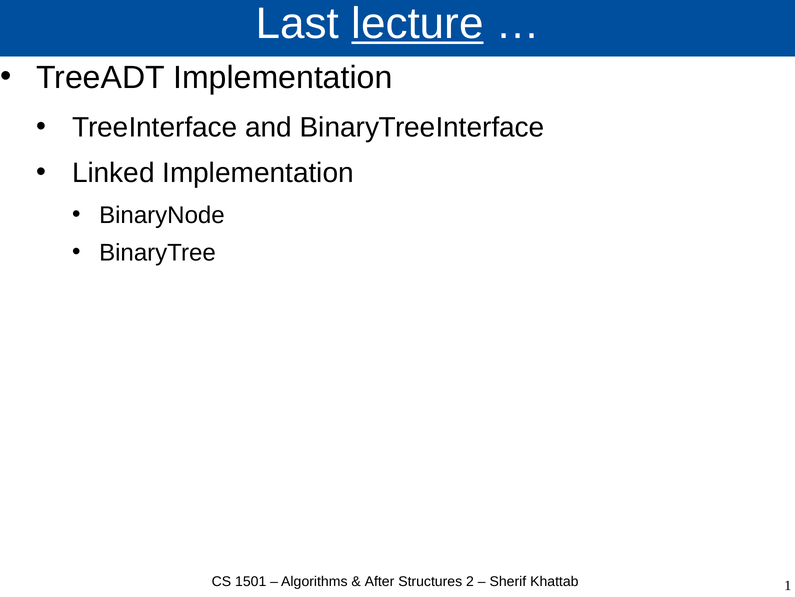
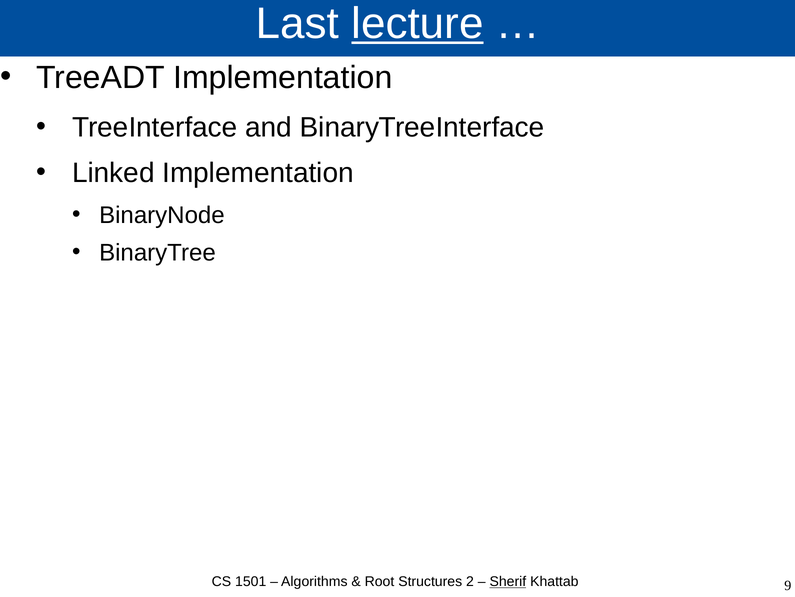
After: After -> Root
Sherif underline: none -> present
1: 1 -> 9
